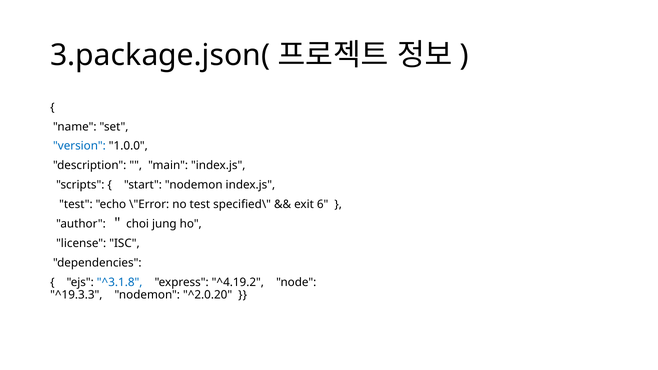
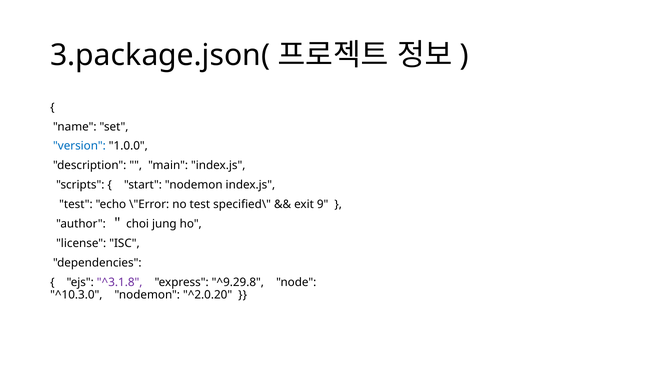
6: 6 -> 9
^3.1.8 colour: blue -> purple
^4.19.2: ^4.19.2 -> ^9.29.8
^19.3.3: ^19.3.3 -> ^10.3.0
